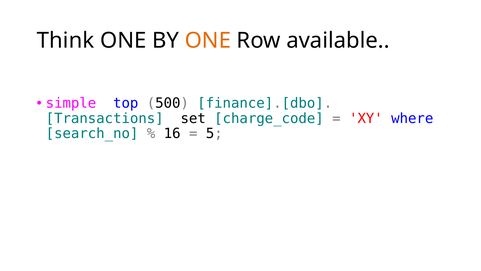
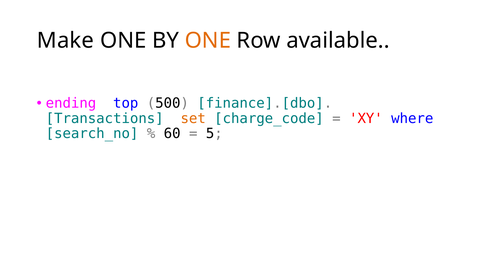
Think: Think -> Make
simple: simple -> ending
set colour: black -> orange
16: 16 -> 60
